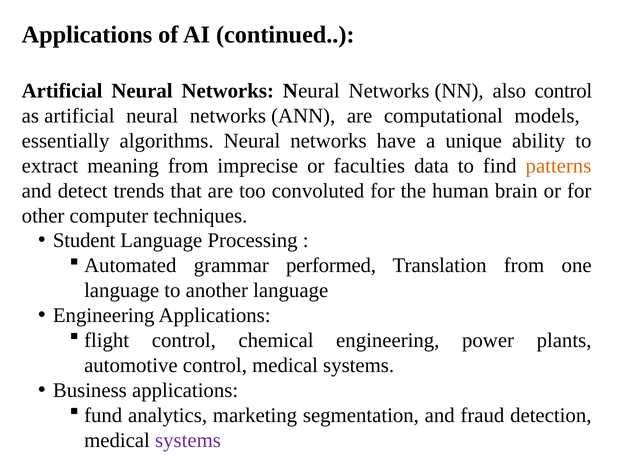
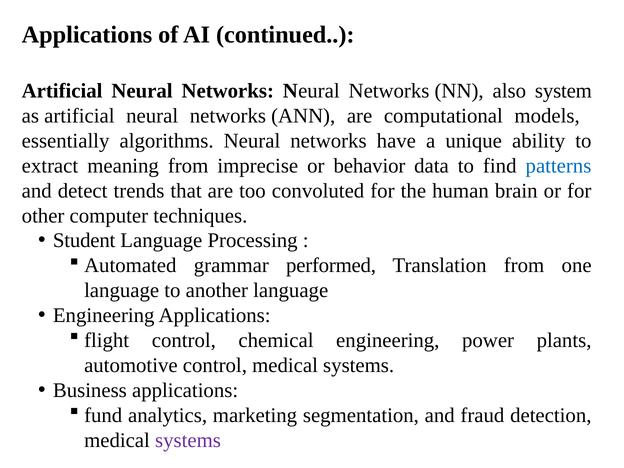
also control: control -> system
faculties: faculties -> behavior
patterns colour: orange -> blue
